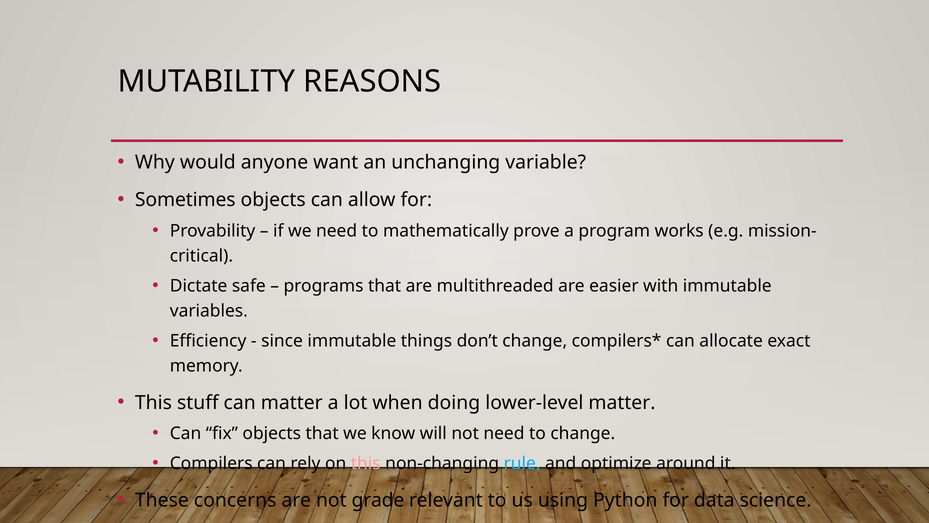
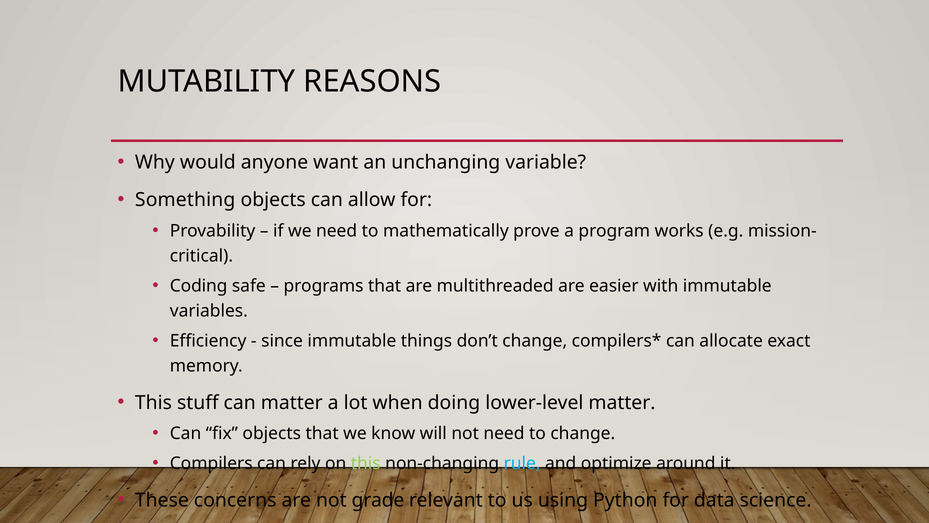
Sometimes: Sometimes -> Something
Dictate: Dictate -> Coding
this at (366, 463) colour: pink -> light green
